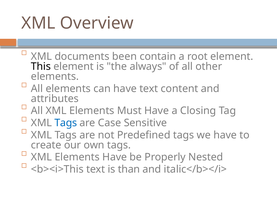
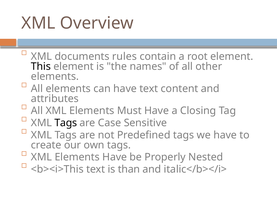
been: been -> rules
always: always -> names
Tags at (66, 123) colour: blue -> black
